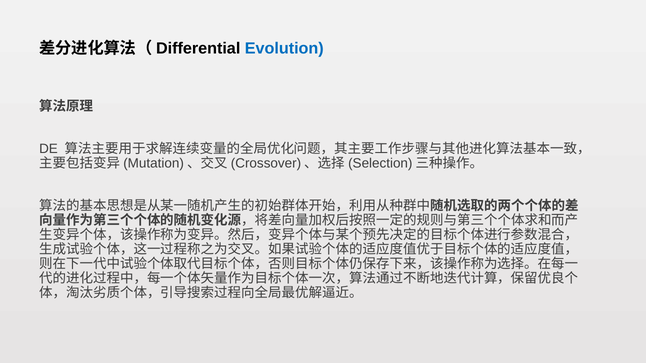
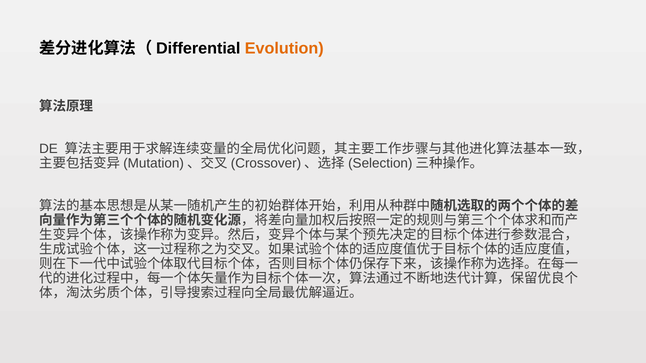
Evolution colour: blue -> orange
